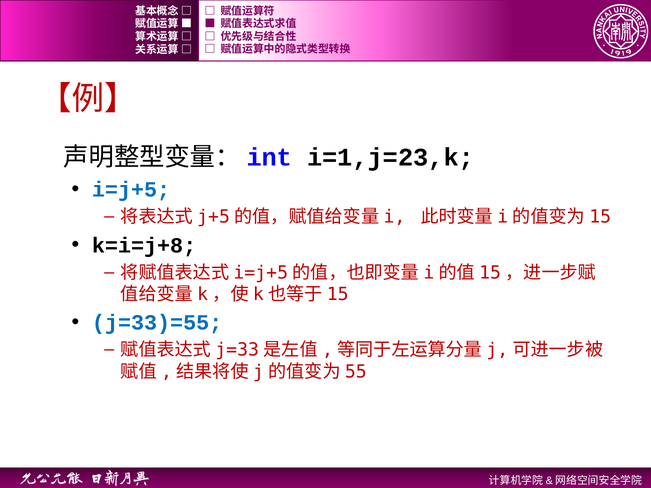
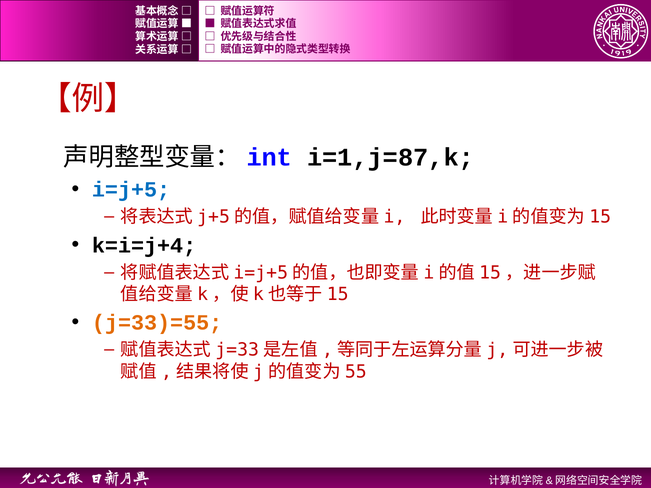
i=1,j=23,k: i=1,j=23,k -> i=1,j=87,k
k=i=j+8: k=i=j+8 -> k=i=j+4
j=33)=55 colour: blue -> orange
